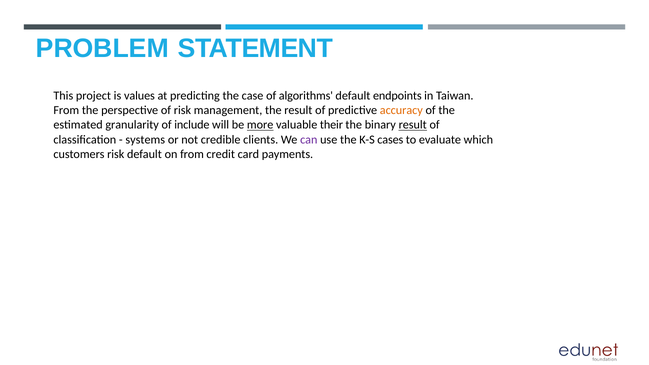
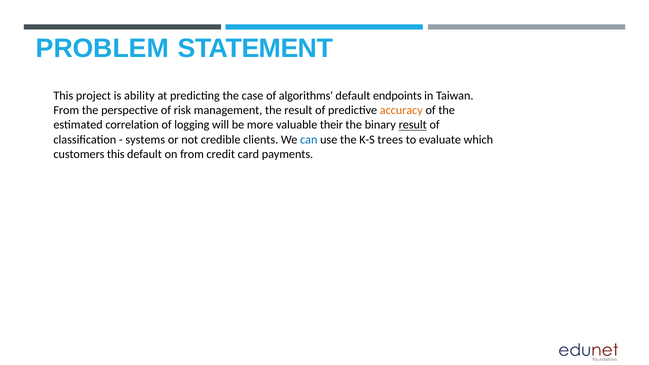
values: values -> ability
granularity: granularity -> correlation
include: include -> logging
more underline: present -> none
can colour: purple -> blue
cases: cases -> trees
customers risk: risk -> this
